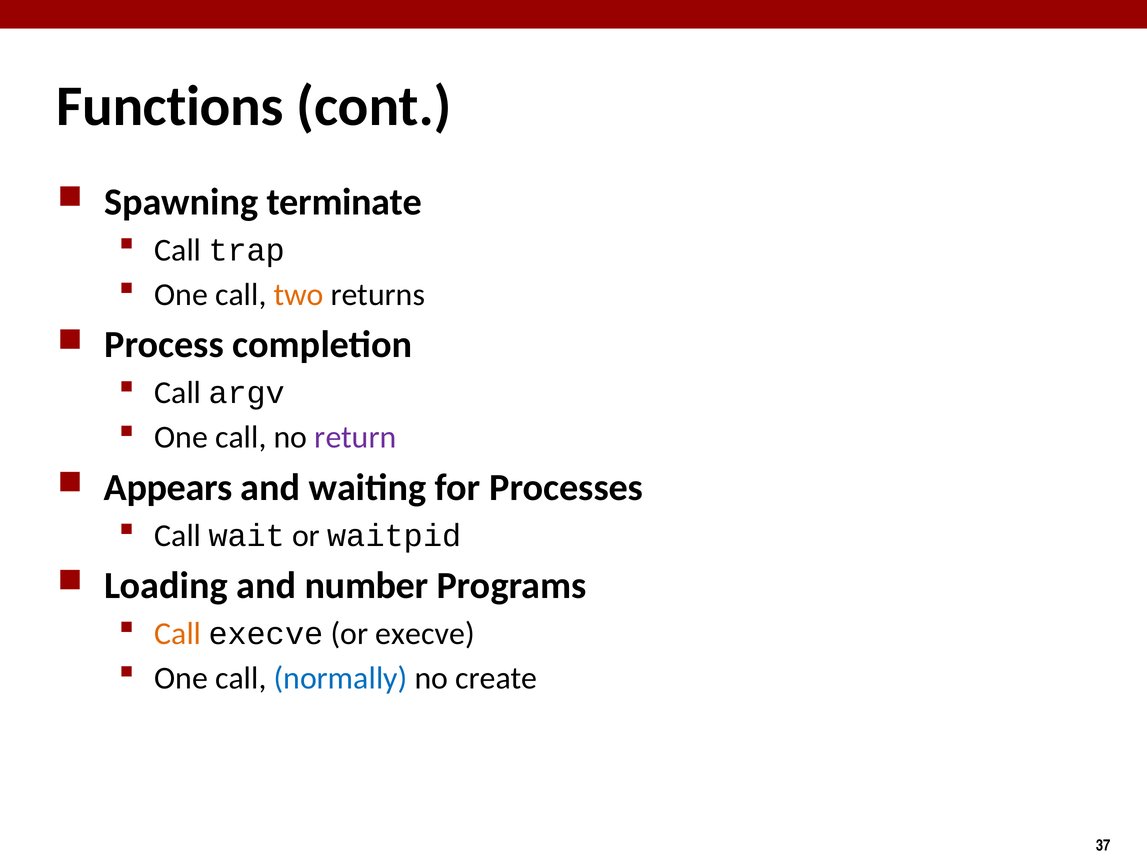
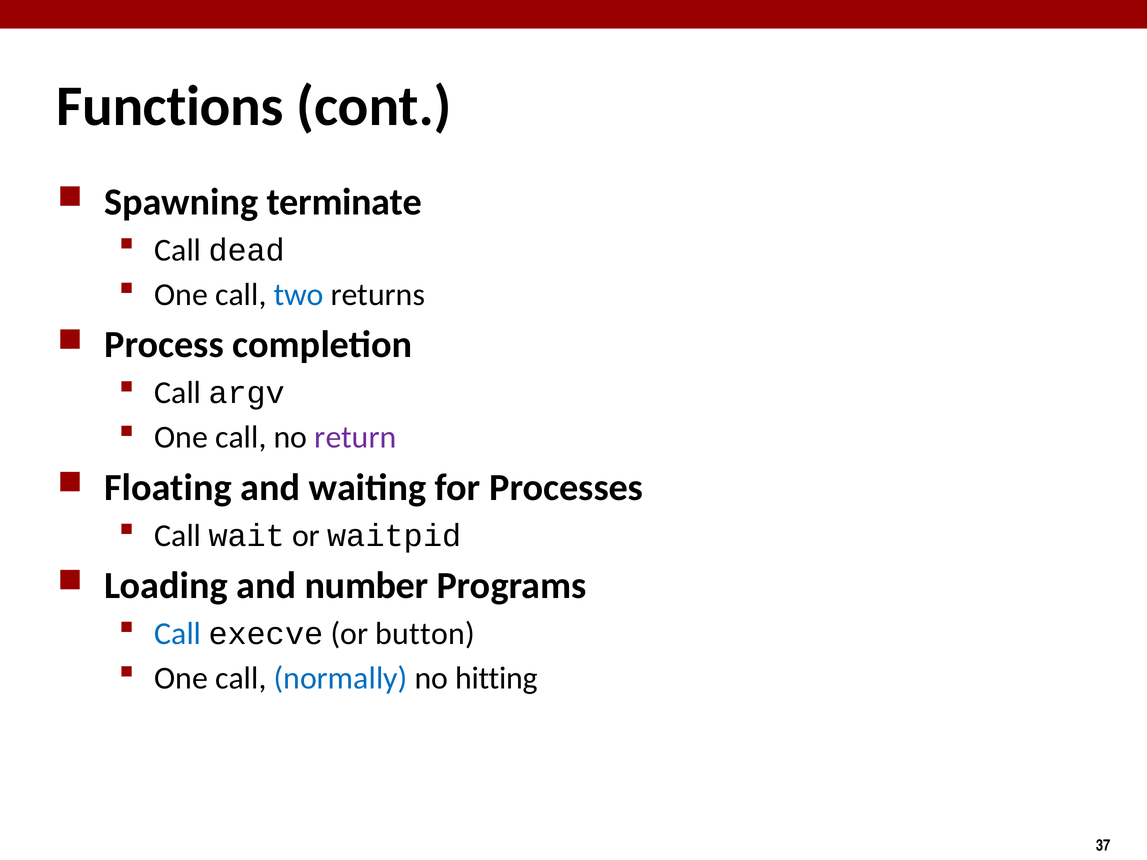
trap: trap -> dead
two colour: orange -> blue
Appears: Appears -> Floating
Call at (178, 634) colour: orange -> blue
or execve: execve -> button
create: create -> hitting
